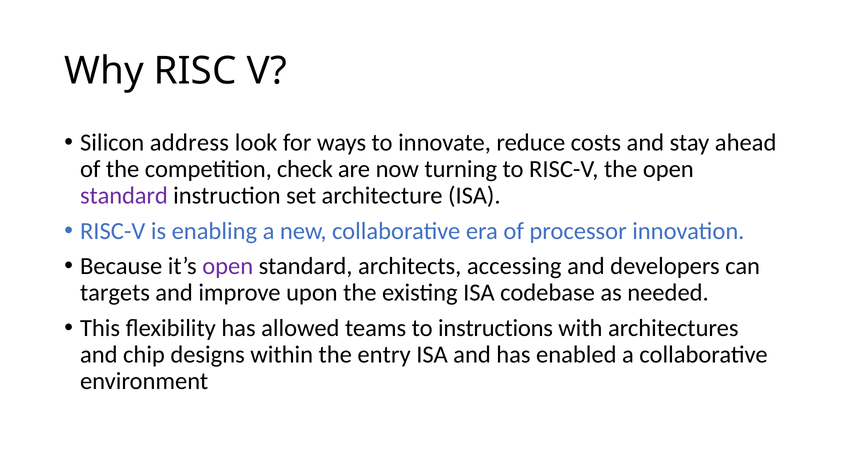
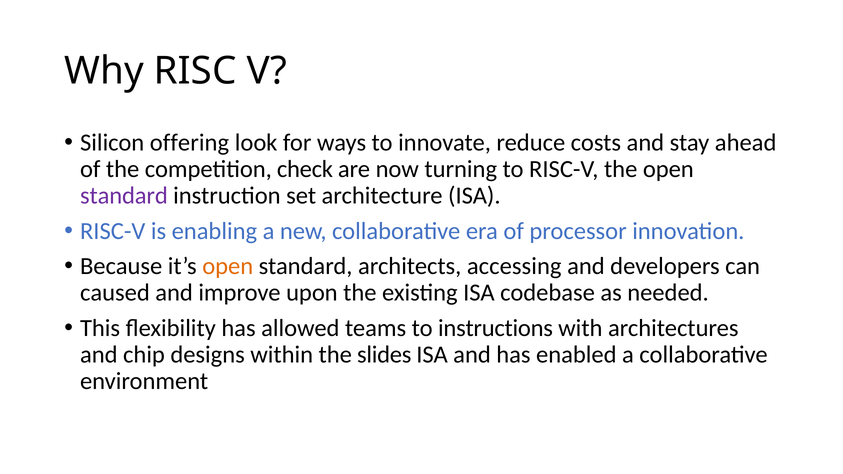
address: address -> offering
open at (228, 266) colour: purple -> orange
targets: targets -> caused
entry: entry -> slides
